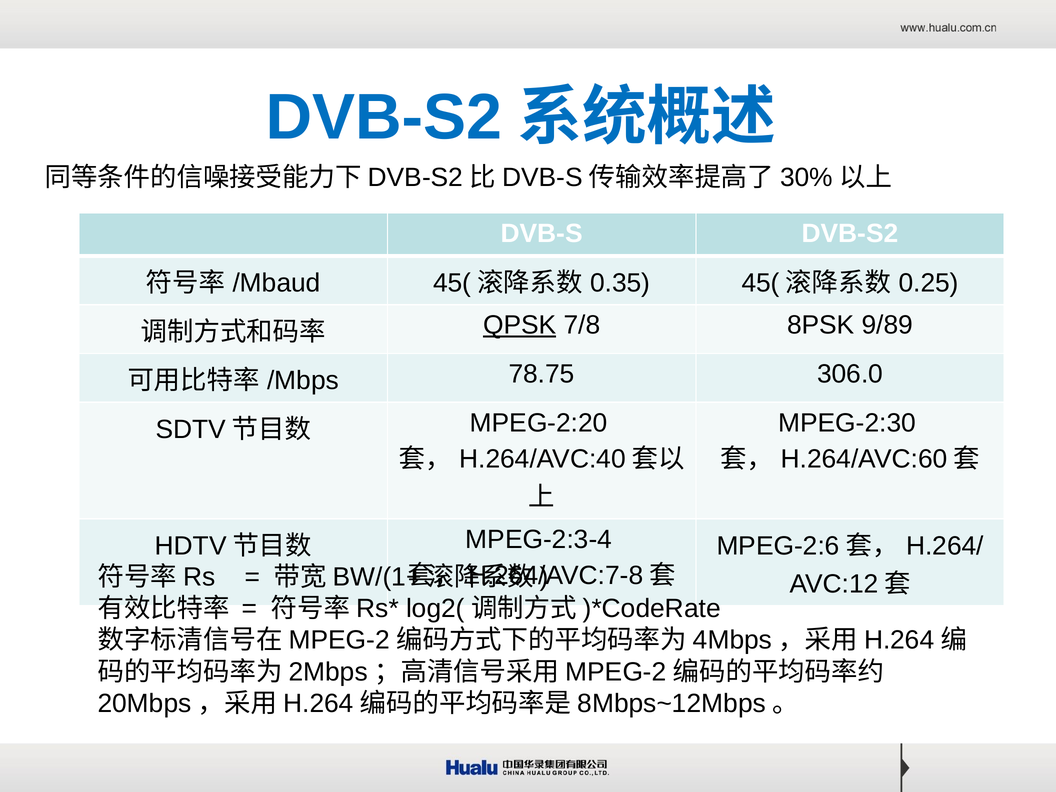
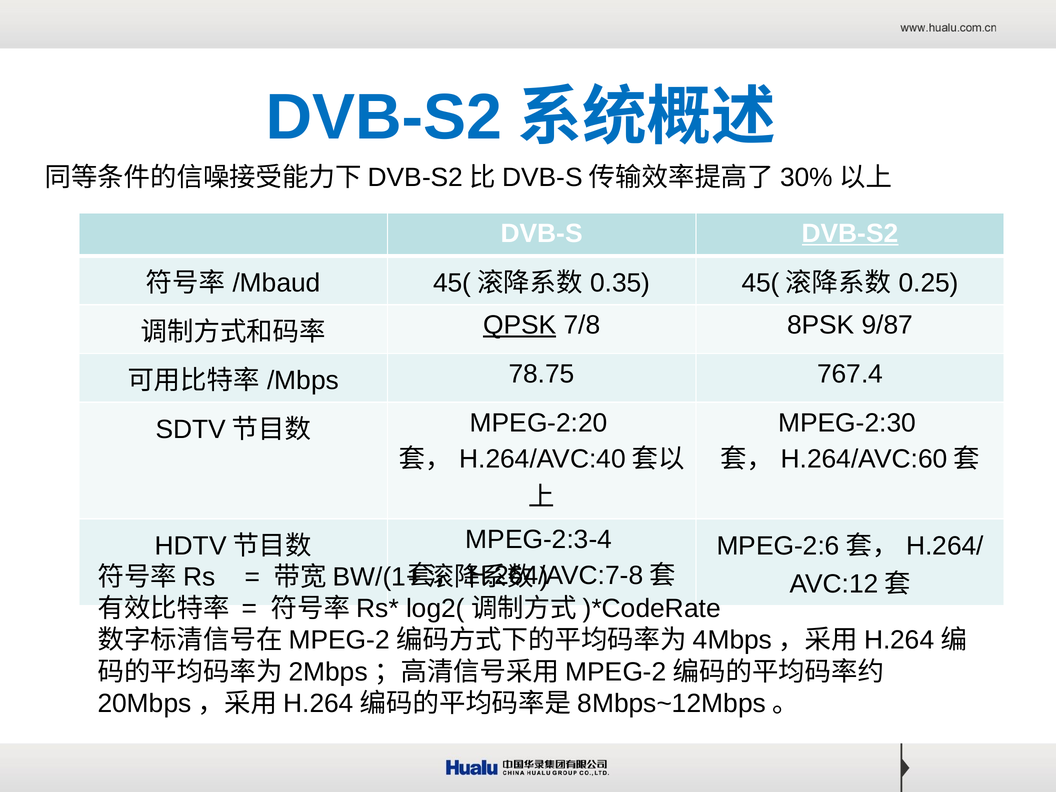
DVB-S2 at (850, 234) underline: none -> present
9/89: 9/89 -> 9/87
306.0: 306.0 -> 767.4
